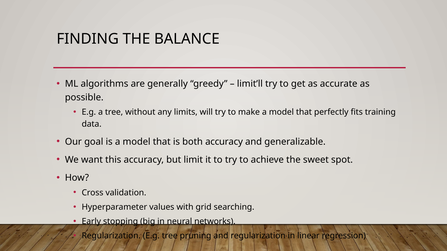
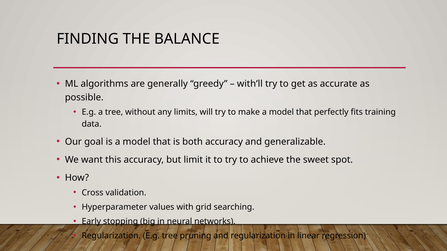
limit’ll: limit’ll -> with’ll
